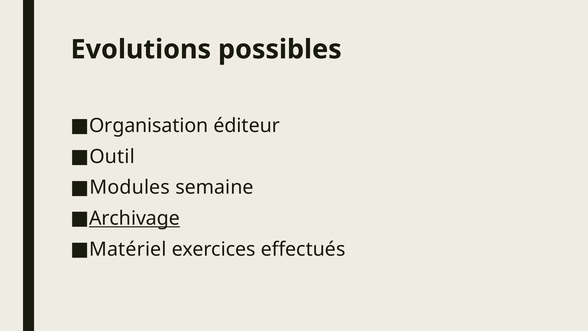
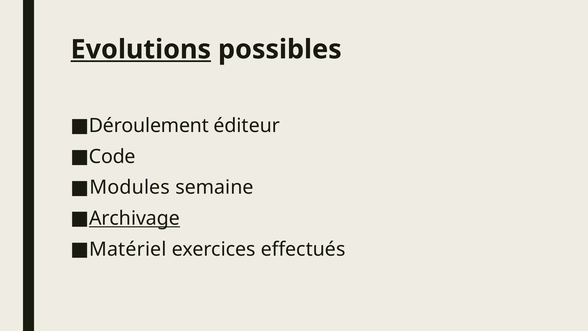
Evolutions underline: none -> present
Organisation: Organisation -> Déroulement
Outil: Outil -> Code
